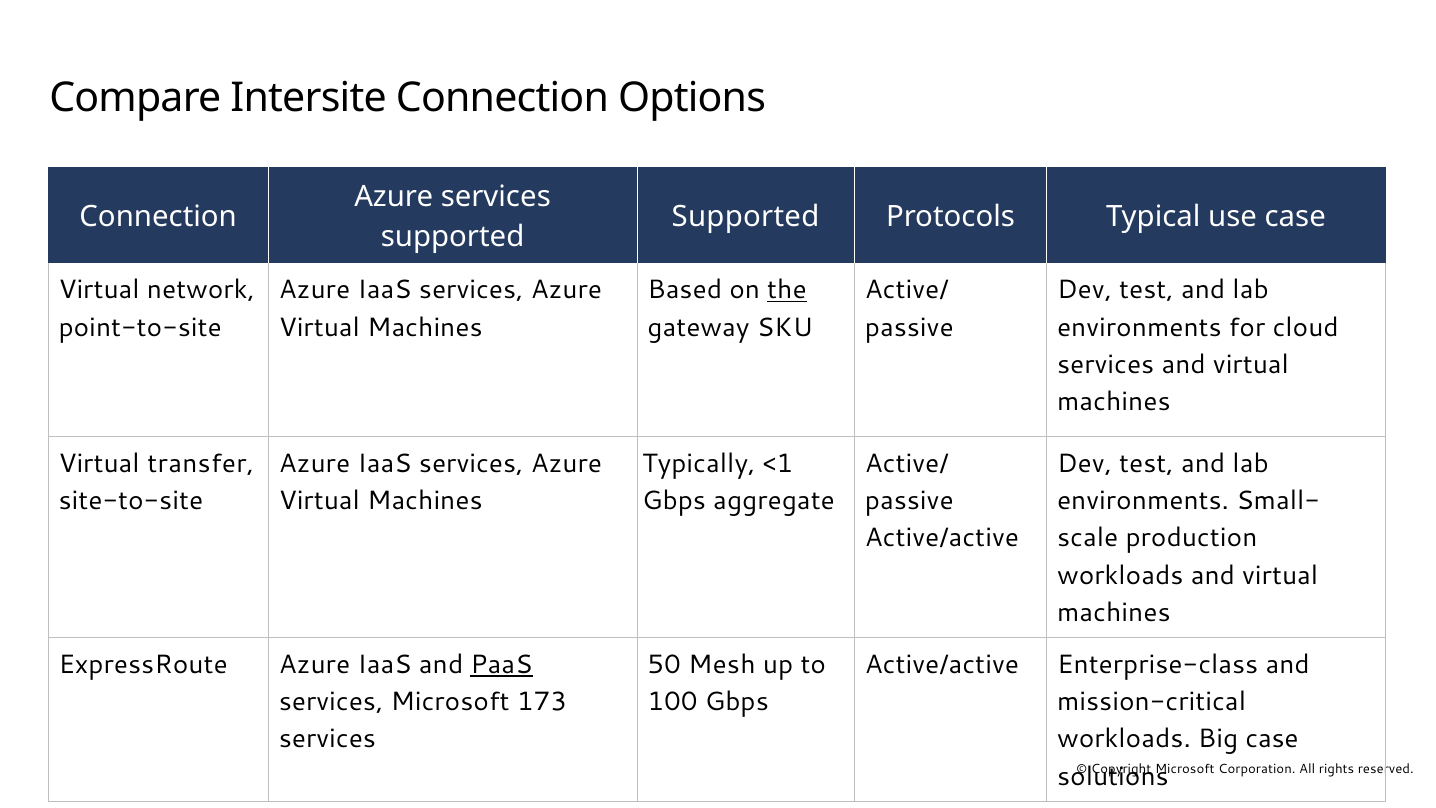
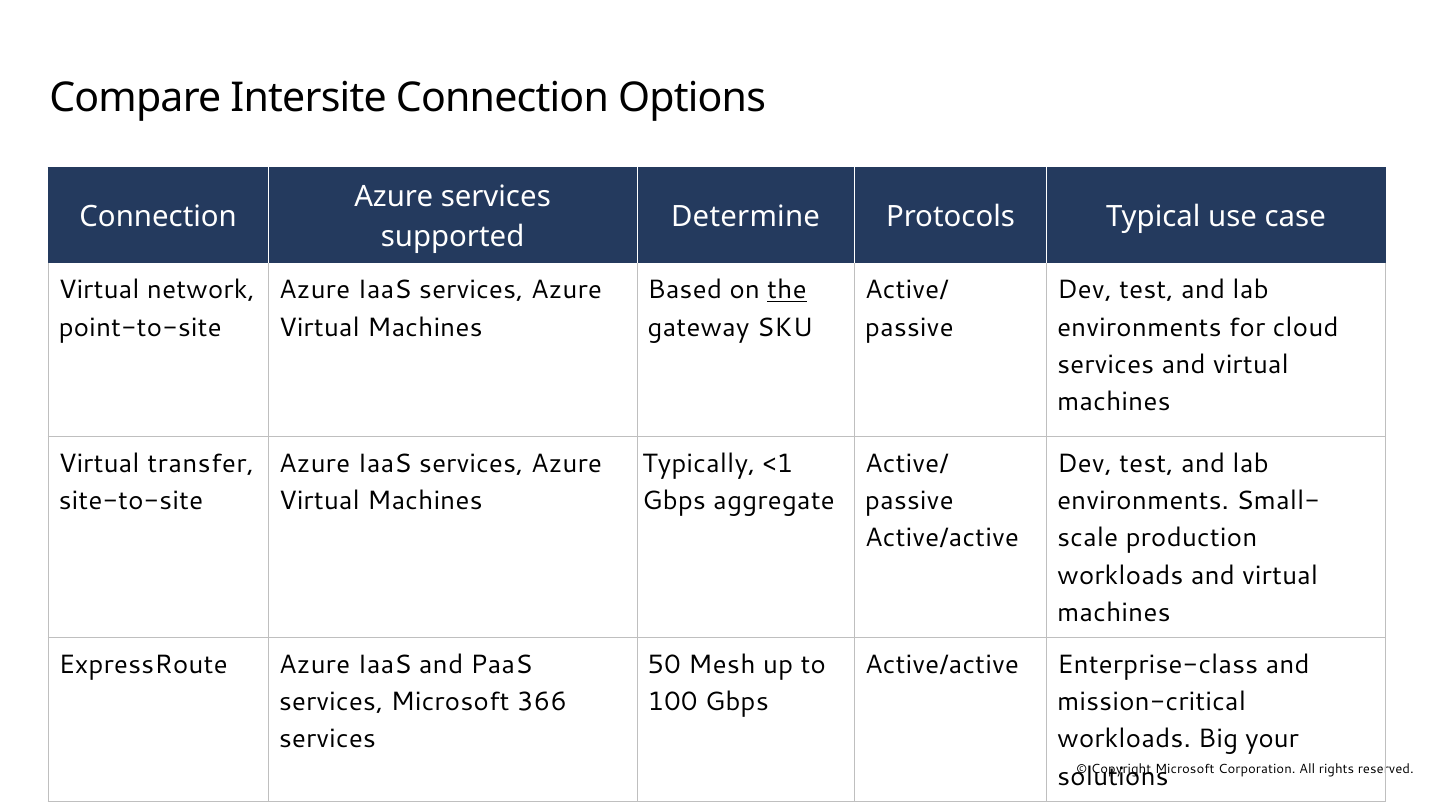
Supported at (745, 217): Supported -> Determine
PaaS underline: present -> none
173: 173 -> 366
Big case: case -> your
